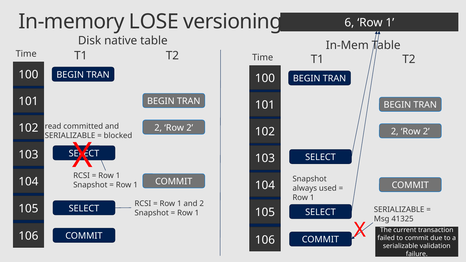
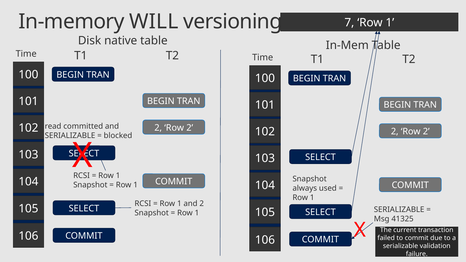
LOSE: LOSE -> WILL
6: 6 -> 7
